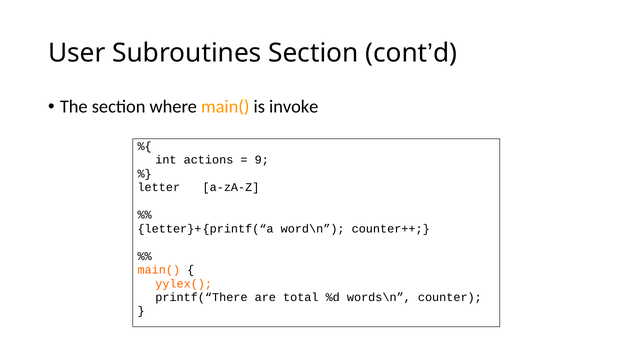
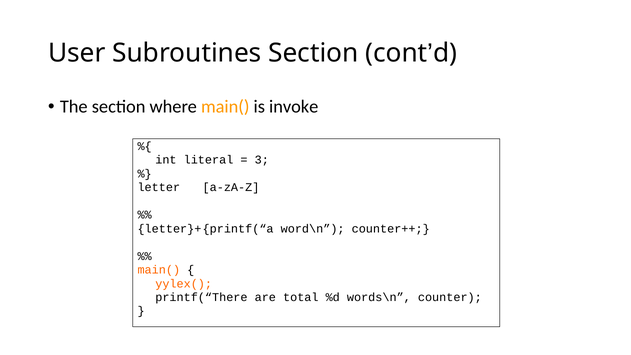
actions: actions -> literal
9: 9 -> 3
